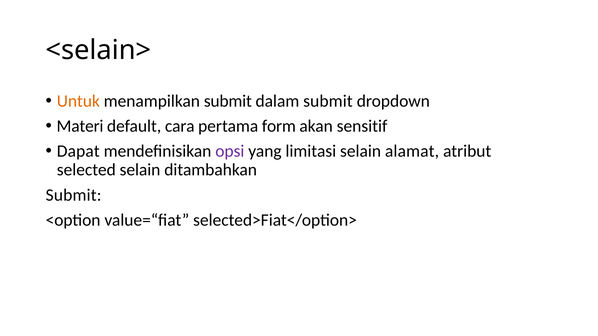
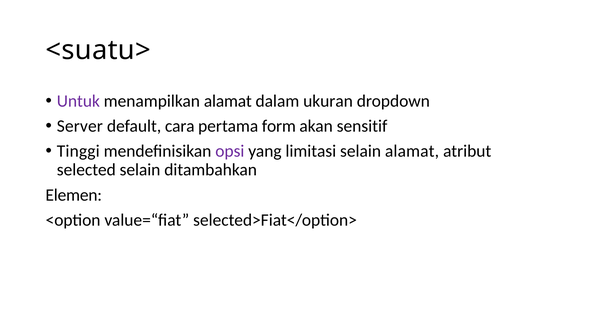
<selain>: <selain> -> <suatu>
Untuk colour: orange -> purple
menampilkan submit: submit -> alamat
dalam submit: submit -> ukuran
Materi: Materi -> Server
Dapat: Dapat -> Tinggi
Submit at (74, 195): Submit -> Elemen
